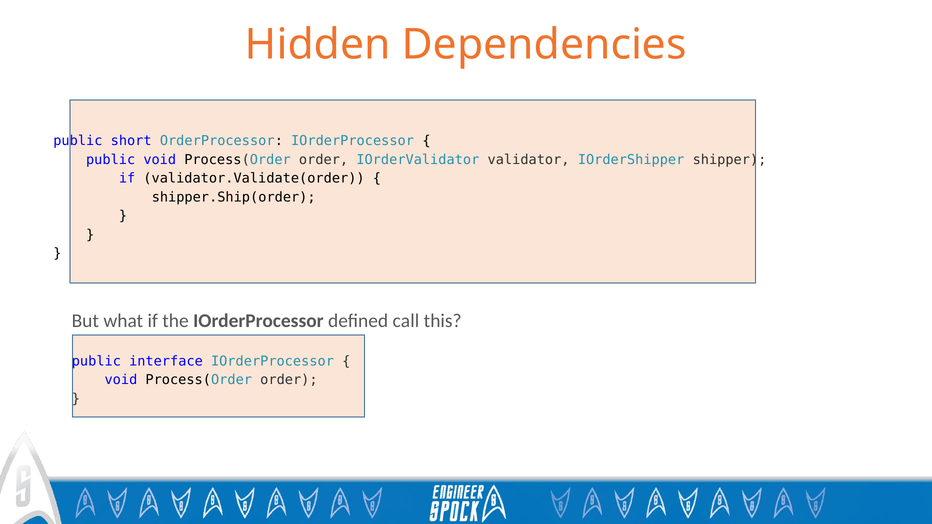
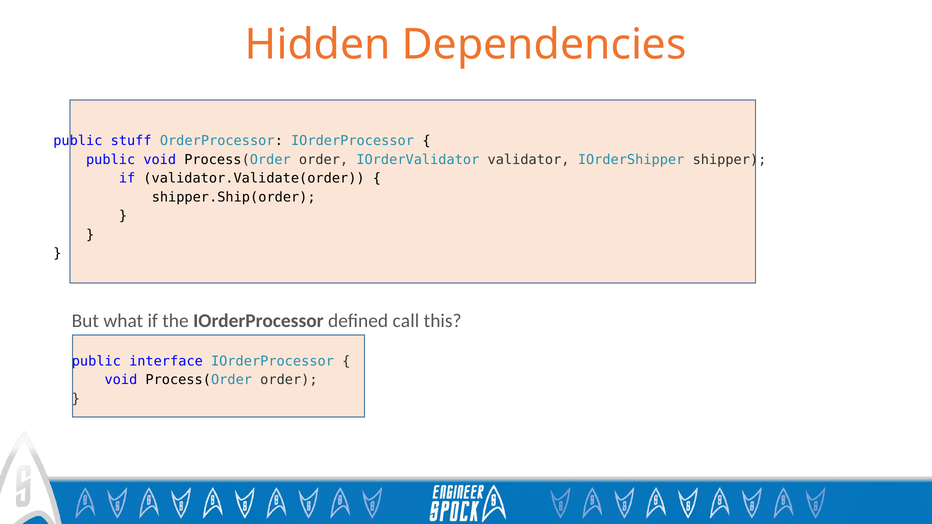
short: short -> stuff
